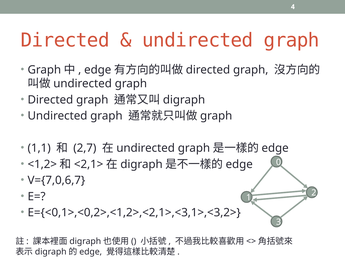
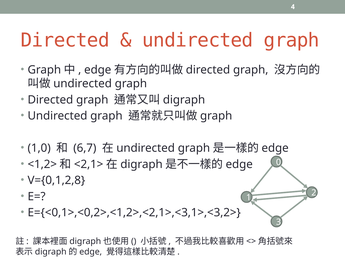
1,1: 1,1 -> 1,0
2,7: 2,7 -> 6,7
V={7,0,6,7: V={7,0,6,7 -> V={0,1,2,8
